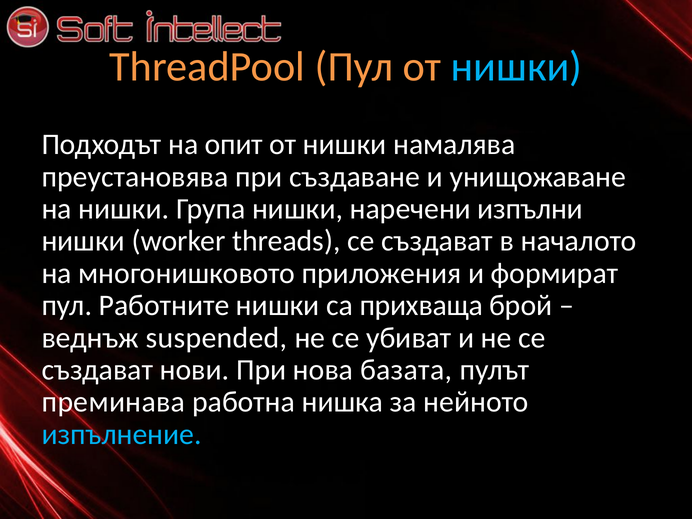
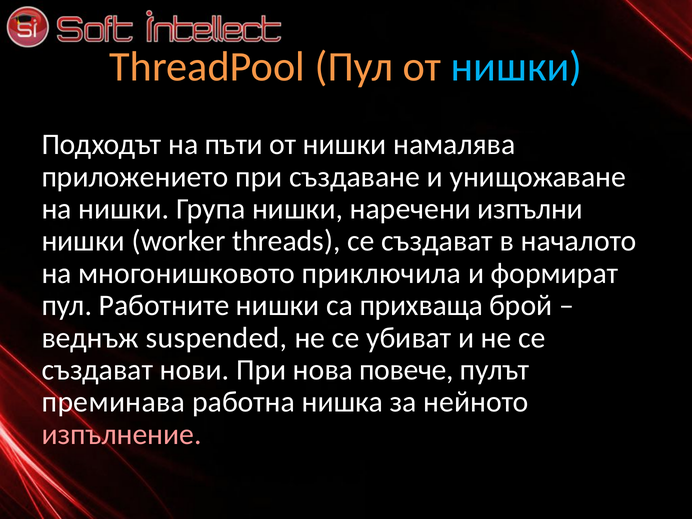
опит: опит -> пъти
преустановява: преустановява -> приложението
приложения: приложения -> приключила
базата: базата -> повече
изпълнение colour: light blue -> pink
